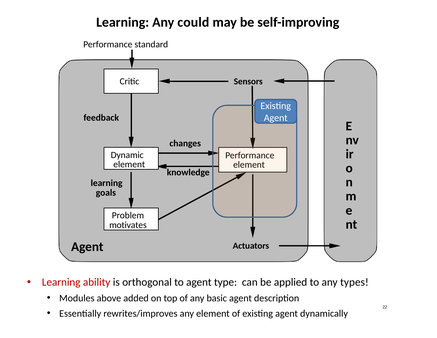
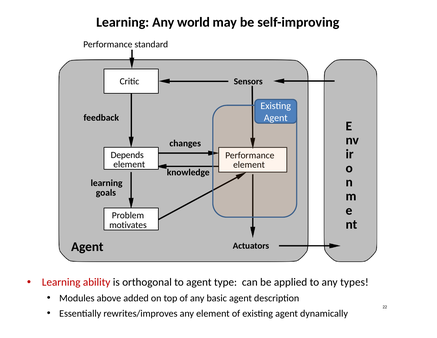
could: could -> world
Dynamic: Dynamic -> Depends
